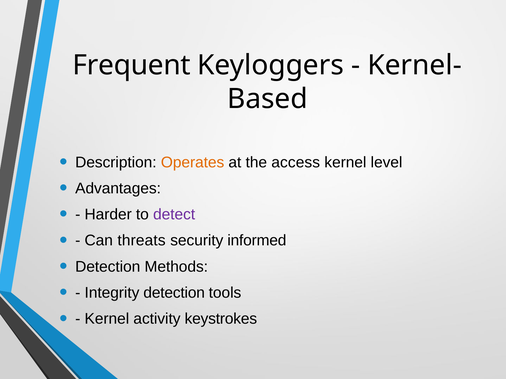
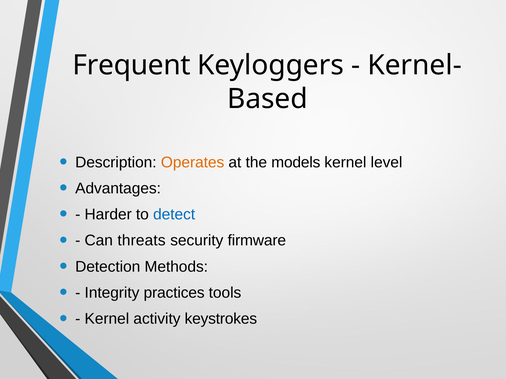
access: access -> models
detect colour: purple -> blue
informed: informed -> firmware
Integrity detection: detection -> practices
